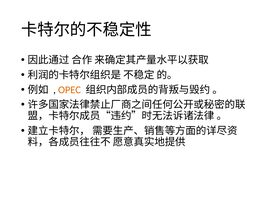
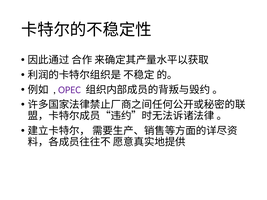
OPEC colour: orange -> purple
